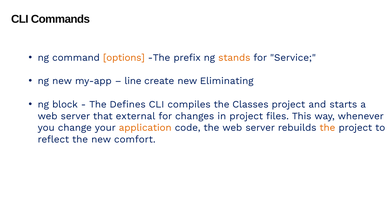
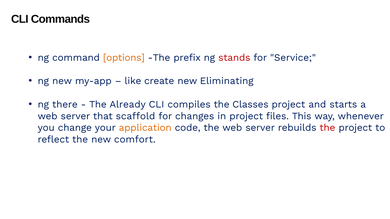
stands colour: orange -> red
line: line -> like
block: block -> there
Defines: Defines -> Already
external: external -> scaffold
the at (327, 128) colour: orange -> red
